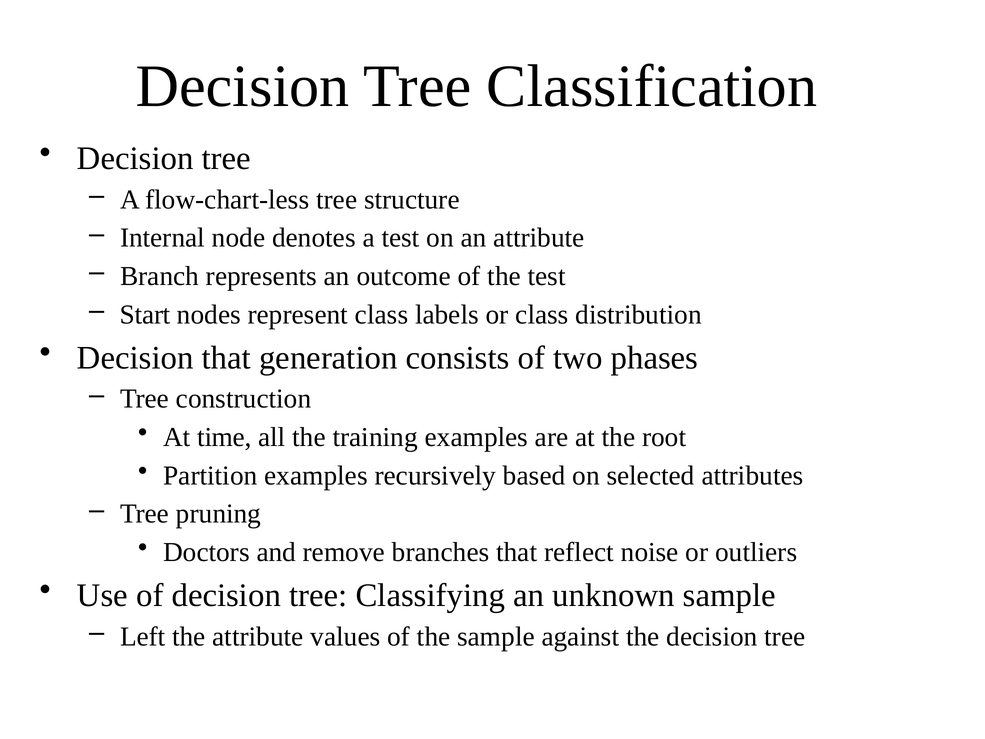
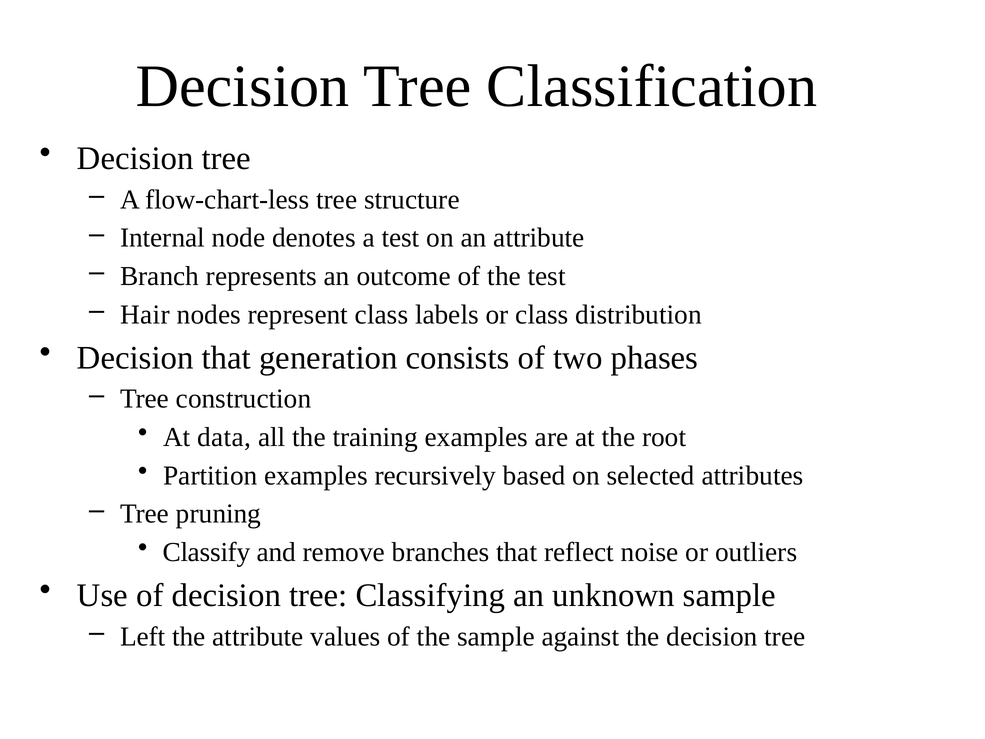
Start: Start -> Hair
time: time -> data
Doctors: Doctors -> Classify
